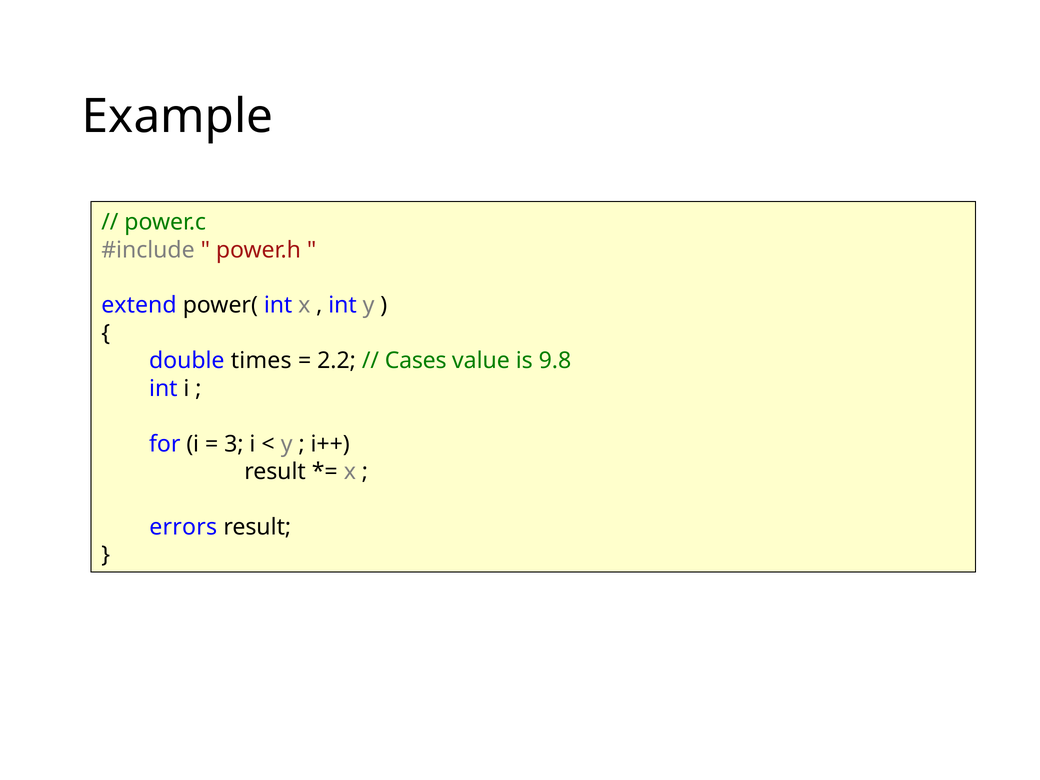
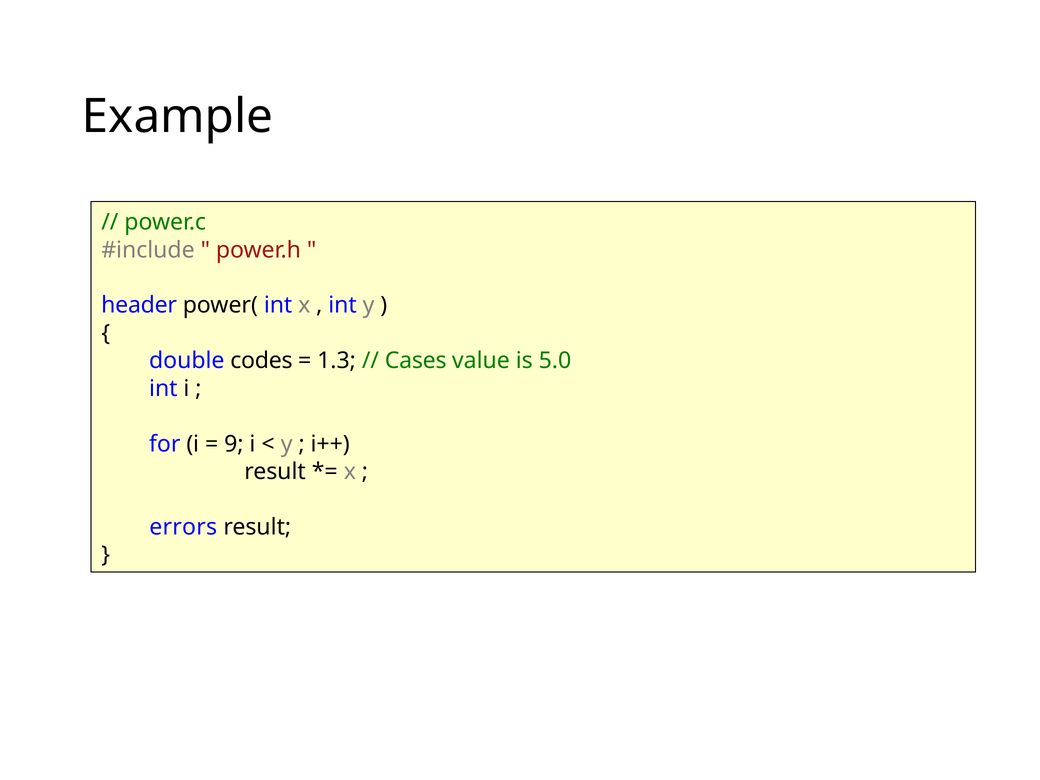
extend: extend -> header
times: times -> codes
2.2: 2.2 -> 1.3
9.8: 9.8 -> 5.0
3: 3 -> 9
